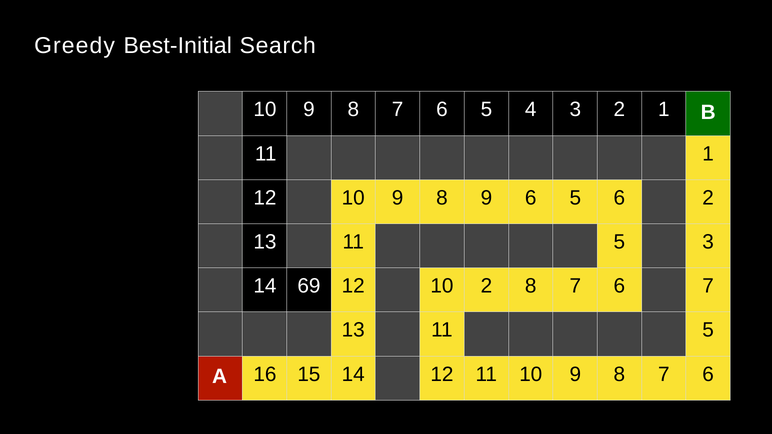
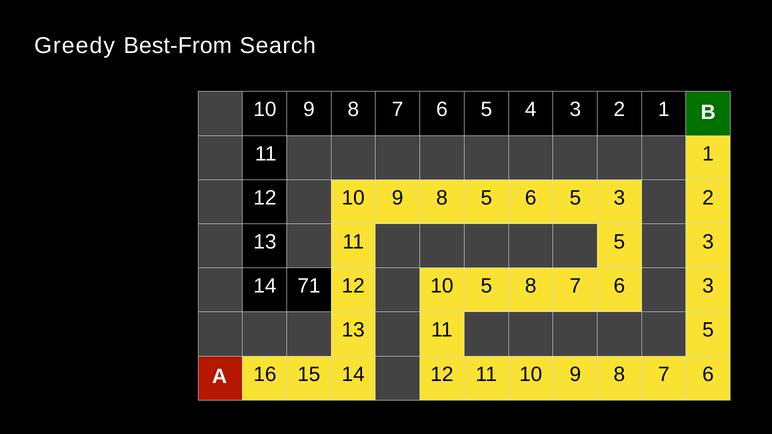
Best-Initial: Best-Initial -> Best-From
8 9: 9 -> 5
6 5 6: 6 -> 3
69: 69 -> 71
10 2: 2 -> 5
6 7: 7 -> 3
